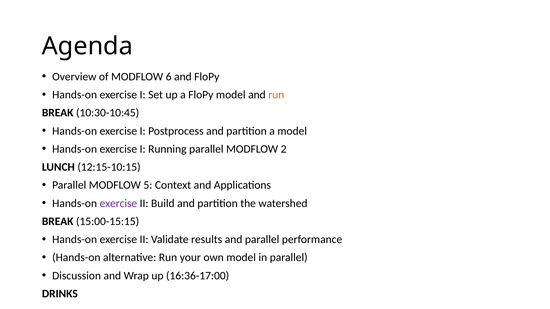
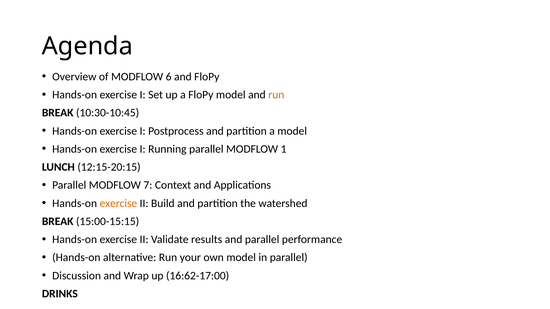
2: 2 -> 1
12:15-10:15: 12:15-10:15 -> 12:15-20:15
5: 5 -> 7
exercise at (118, 204) colour: purple -> orange
16:36-17:00: 16:36-17:00 -> 16:62-17:00
